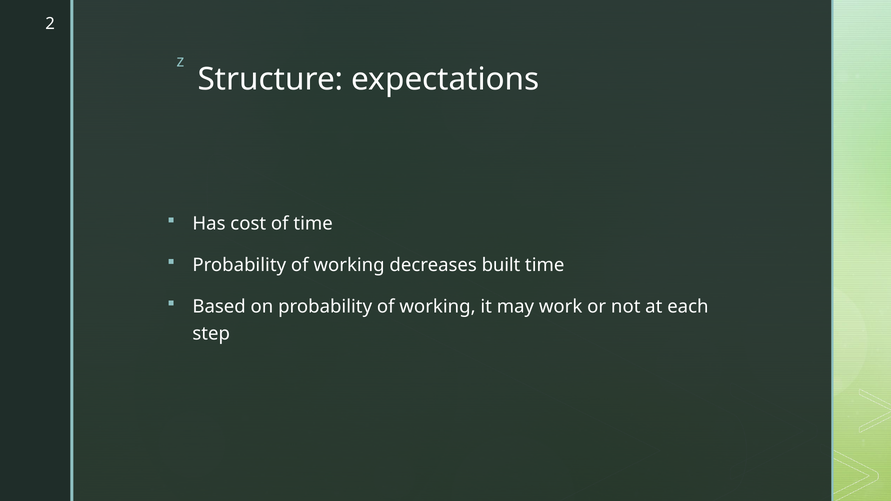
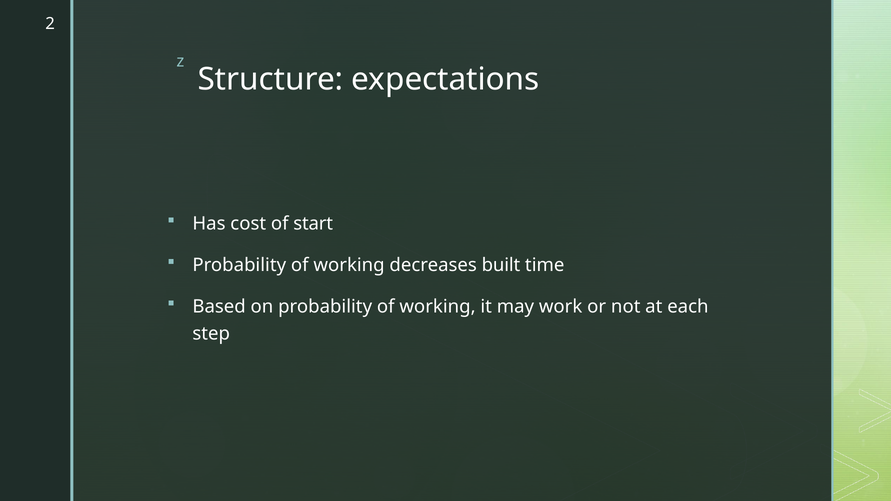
of time: time -> start
